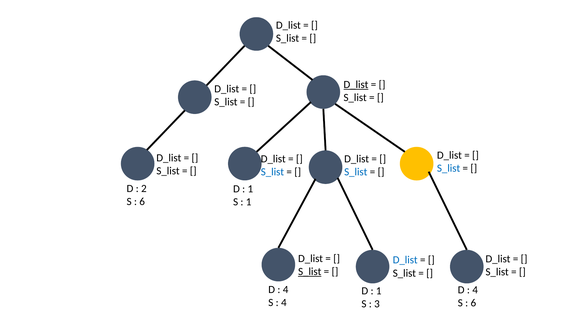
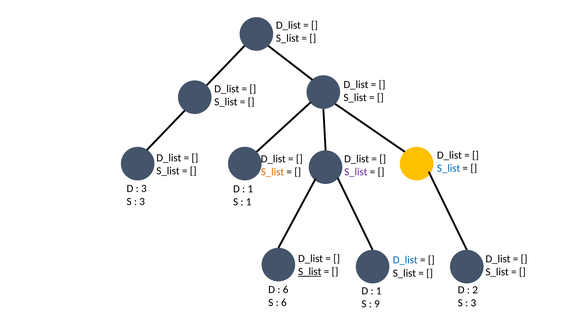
D_list at (356, 85) underline: present -> none
S_list at (272, 172) colour: blue -> orange
S_list at (356, 172) colour: blue -> purple
2 at (144, 188): 2 -> 3
6 at (142, 202): 6 -> 3
4 at (286, 289): 4 -> 6
4 at (475, 290): 4 -> 2
4 at (284, 302): 4 -> 6
6 at (473, 303): 6 -> 3
3: 3 -> 9
